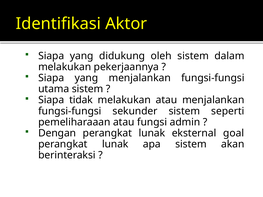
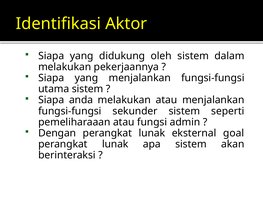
tidak: tidak -> anda
